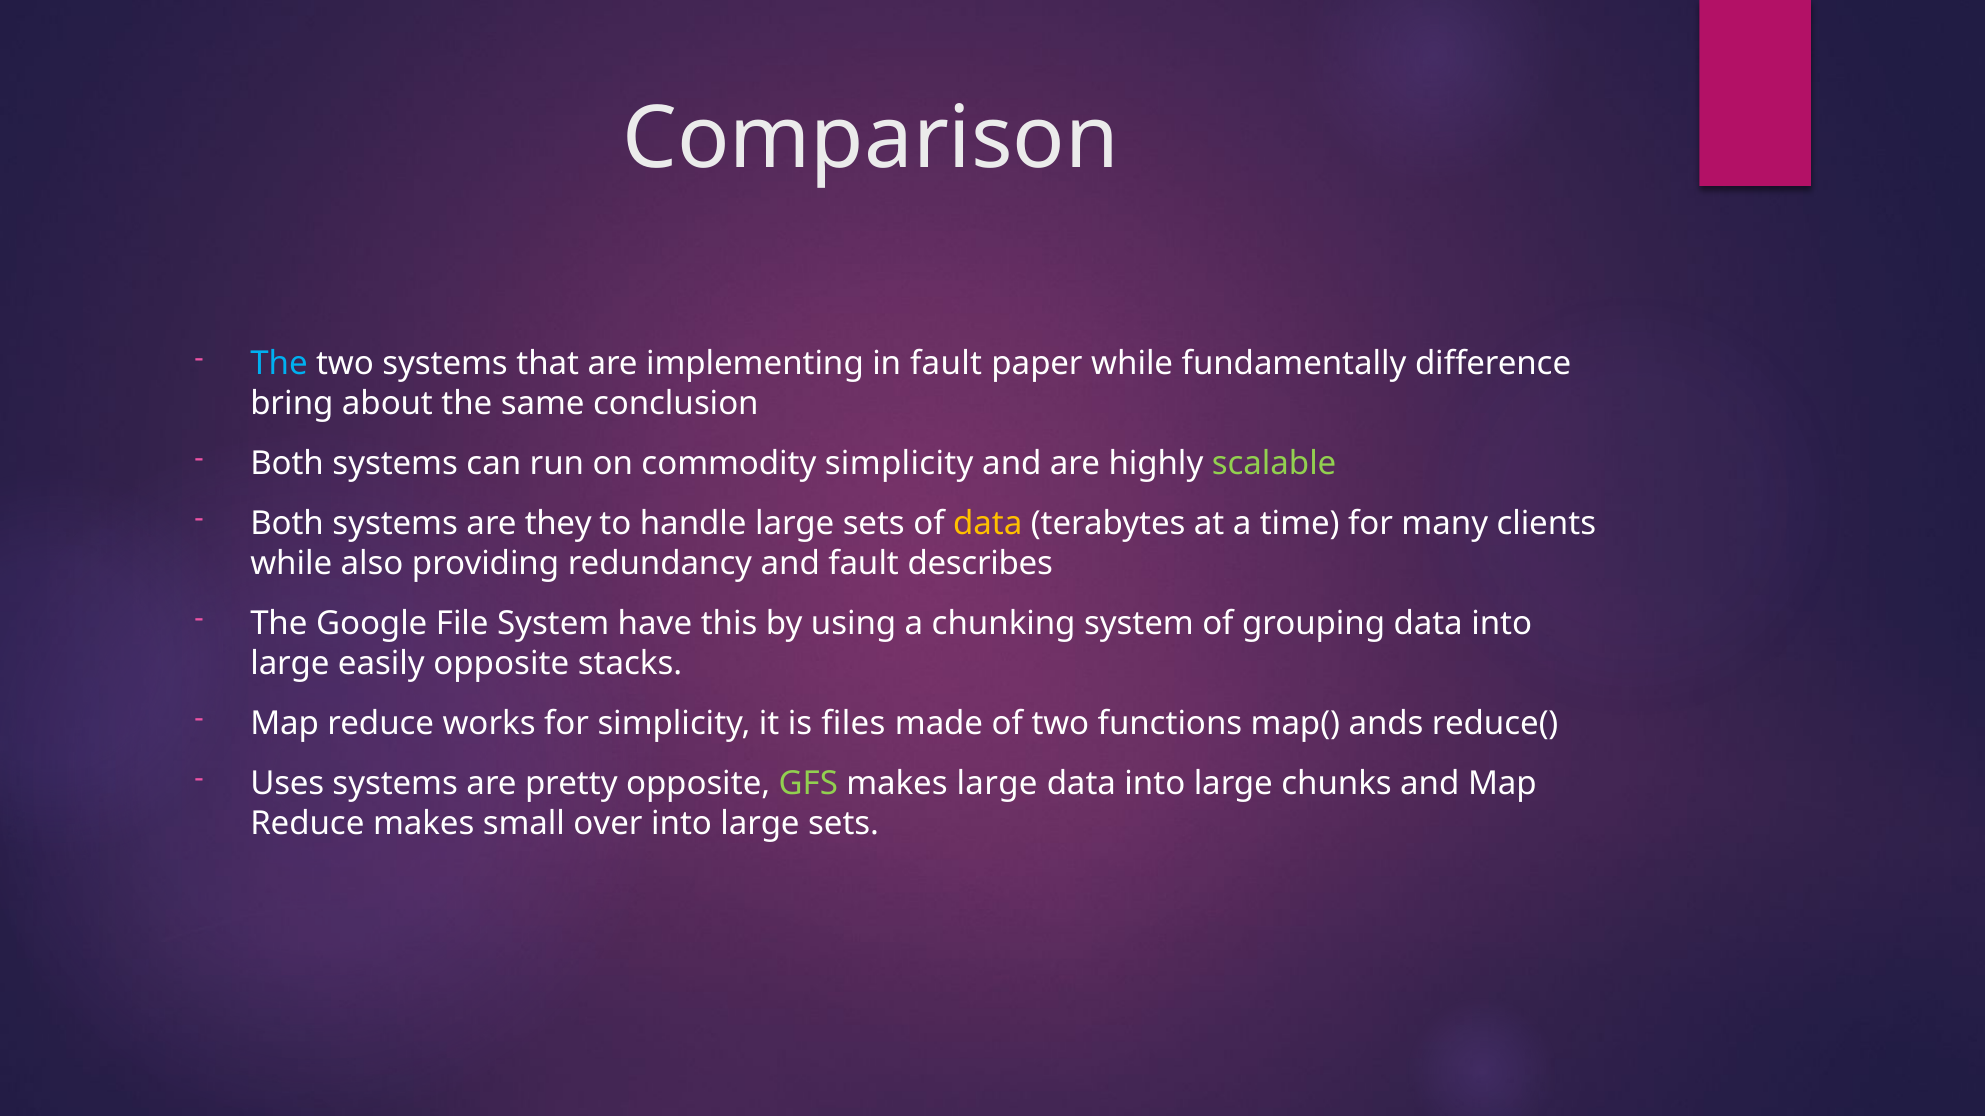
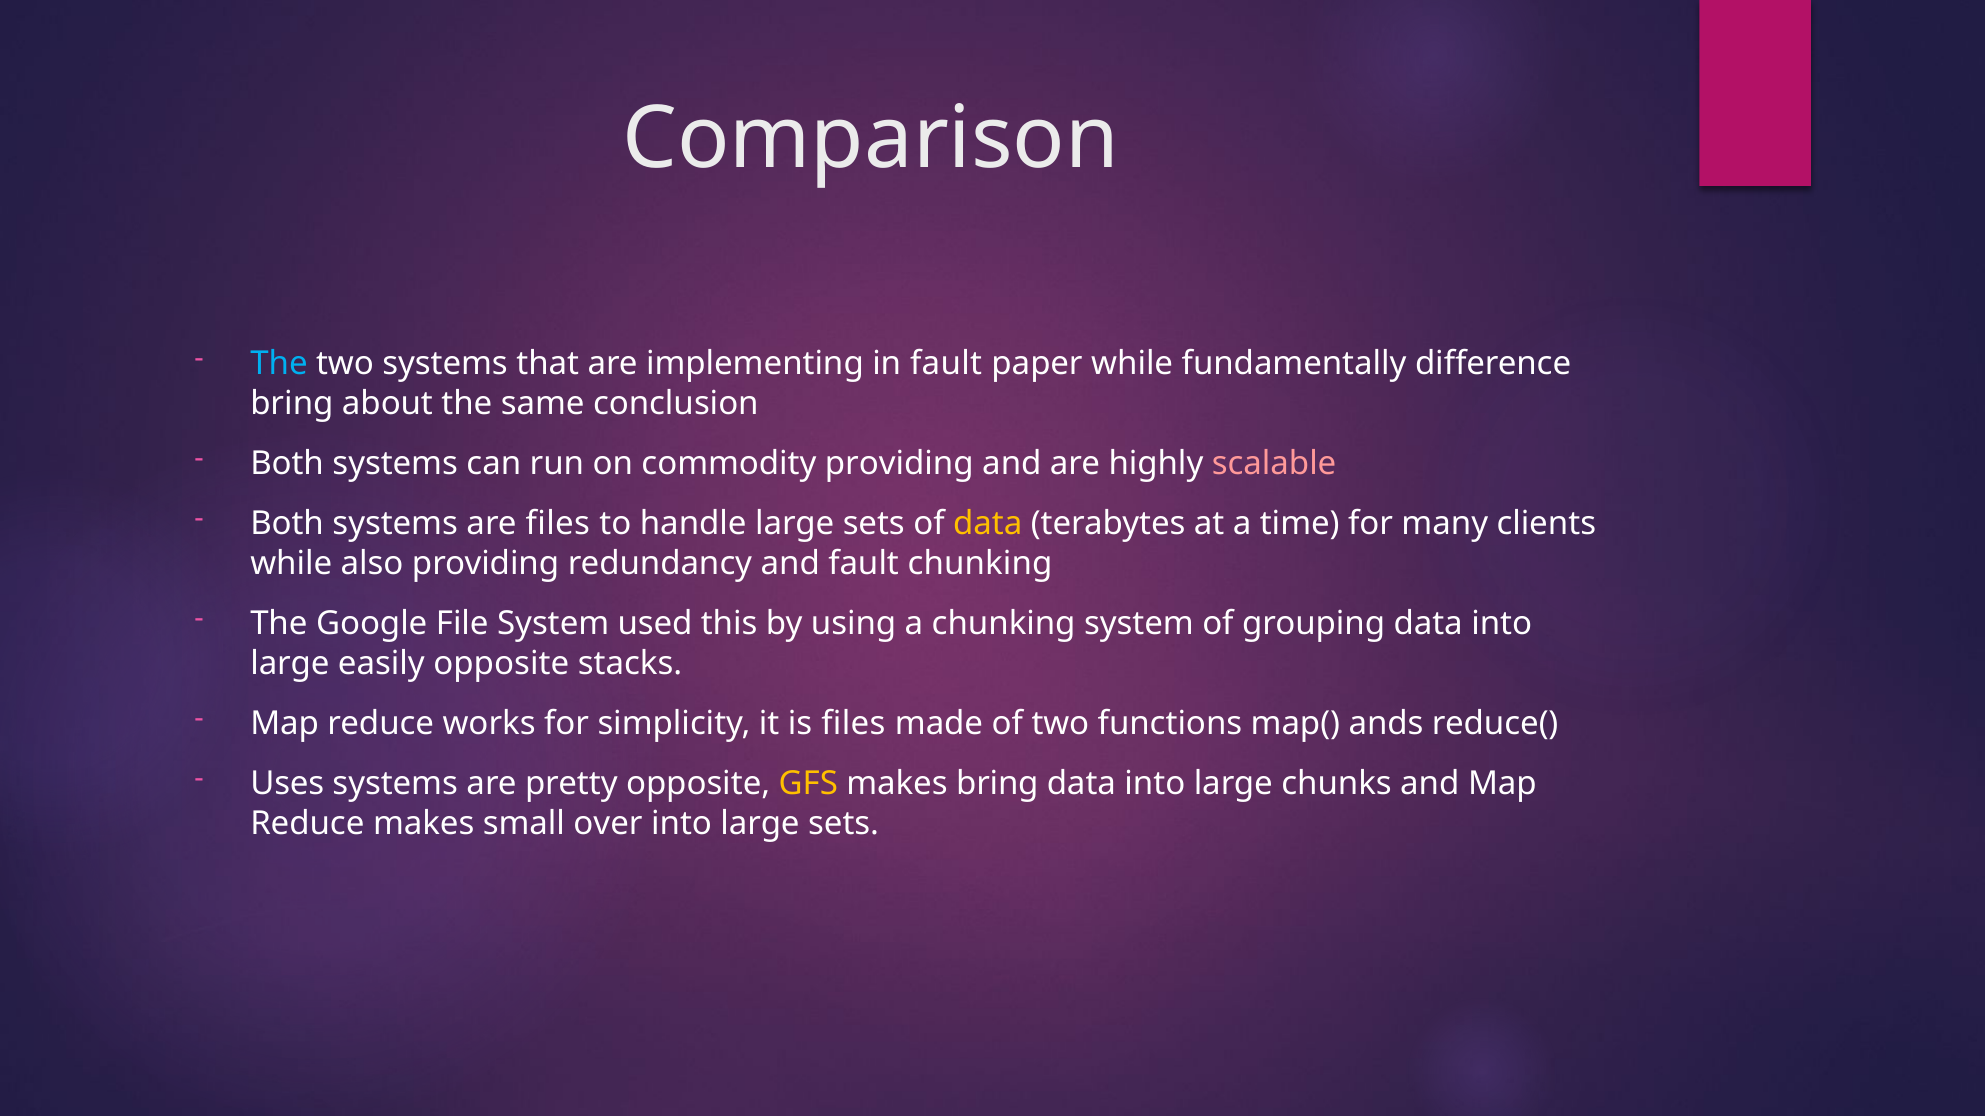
commodity simplicity: simplicity -> providing
scalable colour: light green -> pink
are they: they -> files
fault describes: describes -> chunking
have: have -> used
GFS colour: light green -> yellow
makes large: large -> bring
